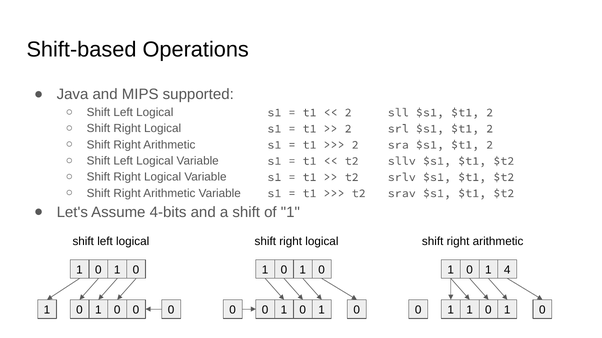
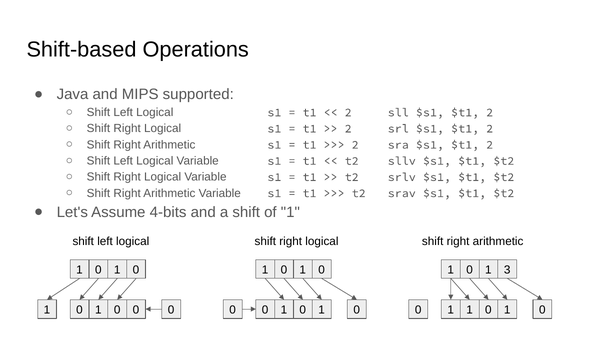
4: 4 -> 3
